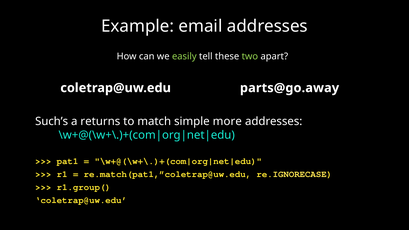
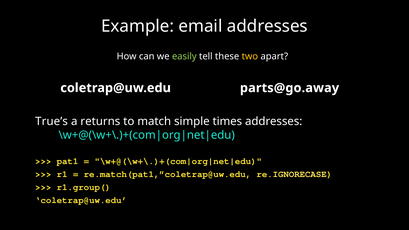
two colour: light green -> yellow
Such’s: Such’s -> True’s
more: more -> times
